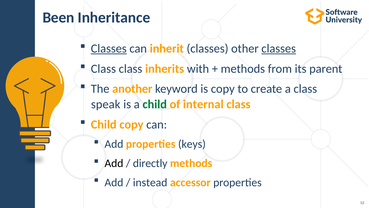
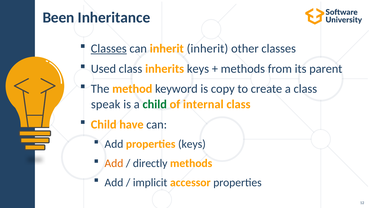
inherit classes: classes -> inherit
classes at (279, 48) underline: present -> none
Class at (103, 69): Class -> Used
inherits with: with -> keys
another: another -> method
Child copy: copy -> have
Add at (114, 163) colour: black -> orange
instead: instead -> implicit
